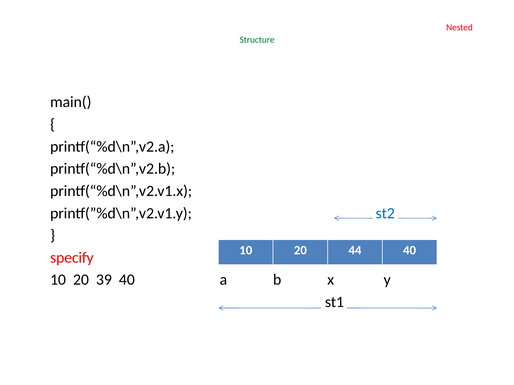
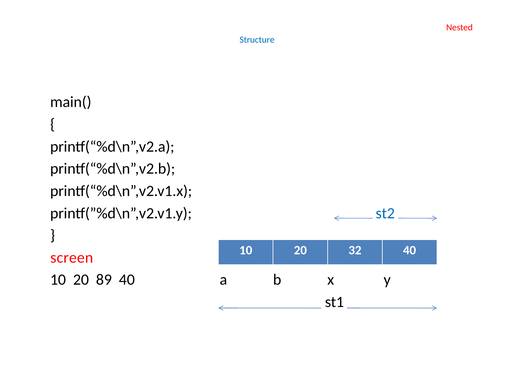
Structure colour: green -> blue
44: 44 -> 32
specify: specify -> screen
39: 39 -> 89
